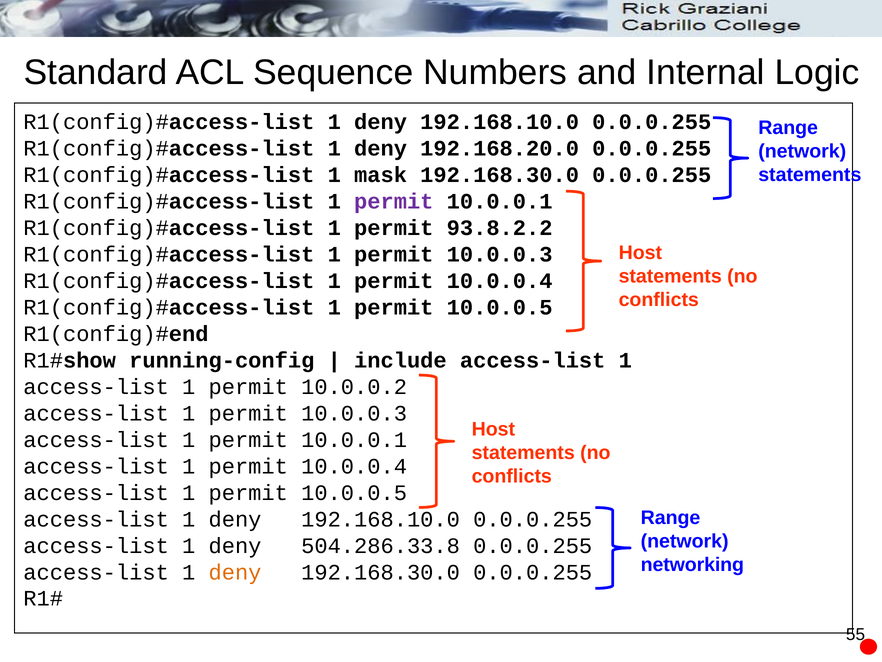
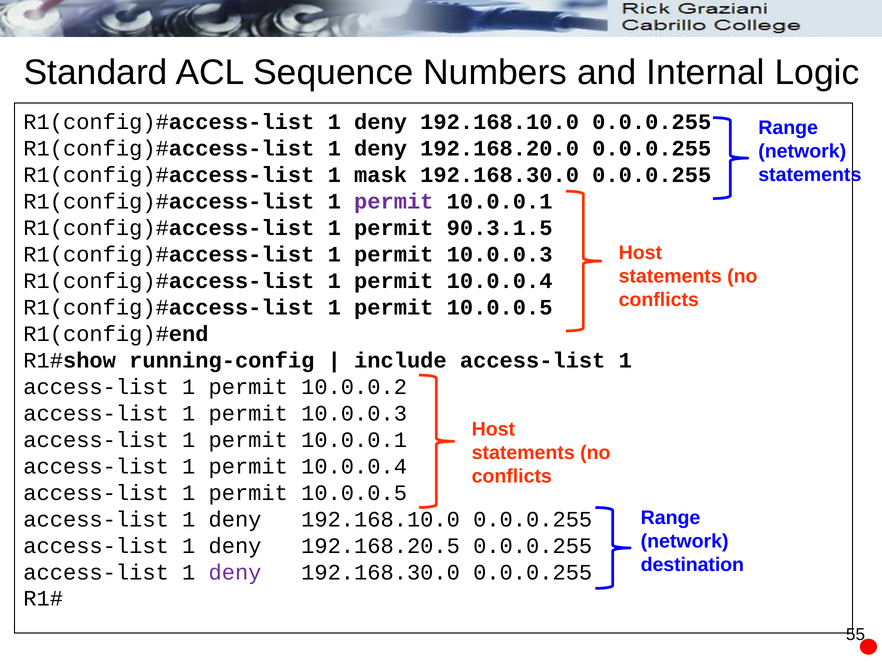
93.8.2.2: 93.8.2.2 -> 90.3.1.5
504.286.33.8: 504.286.33.8 -> 192.168.20.5
networking: networking -> destination
deny at (235, 572) colour: orange -> purple
